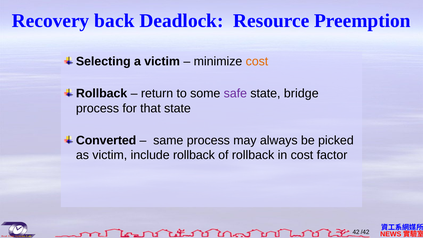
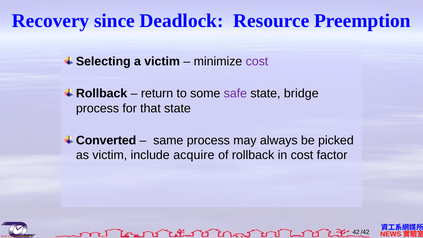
back: back -> since
cost at (257, 61) colour: orange -> purple
include rollback: rollback -> acquire
